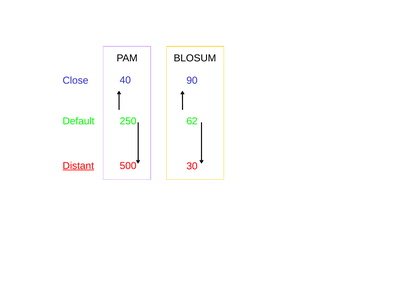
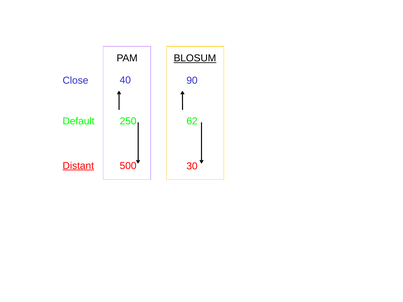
BLOSUM underline: none -> present
